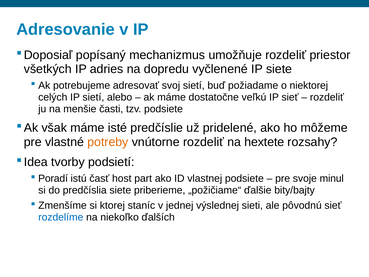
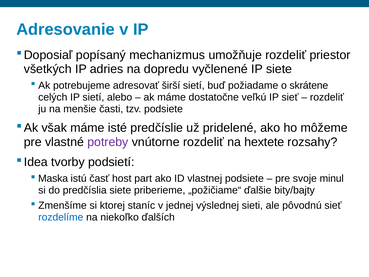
svoj: svoj -> širší
niektorej: niektorej -> skrátene
potreby colour: orange -> purple
Poradí: Poradí -> Maska
